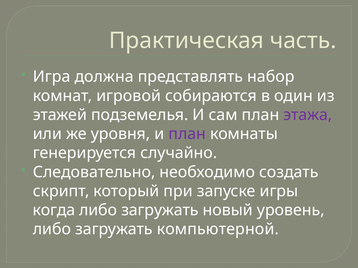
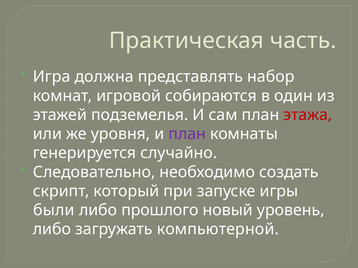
этажа colour: purple -> red
когда: когда -> были
загружать at (160, 211): загружать -> прошлого
